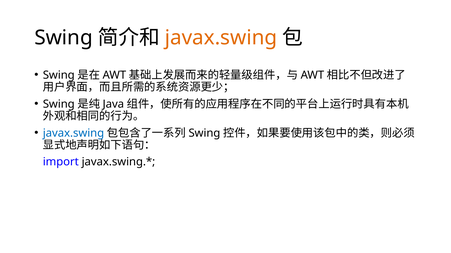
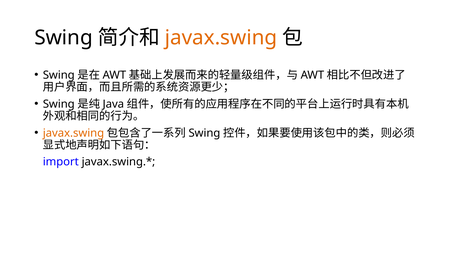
javax.swing at (73, 133) colour: blue -> orange
